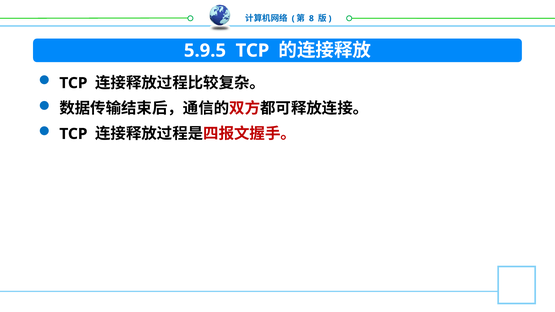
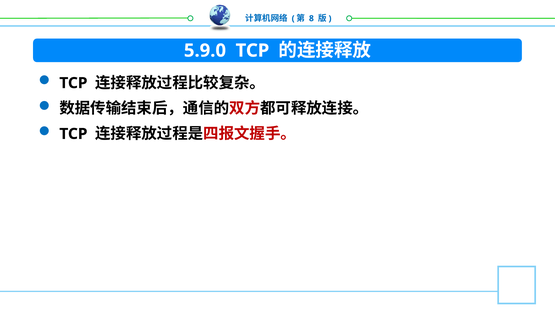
5.9.5: 5.9.5 -> 5.9.0
